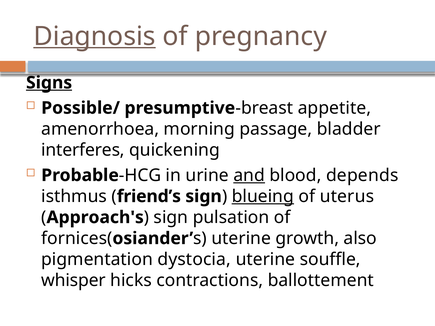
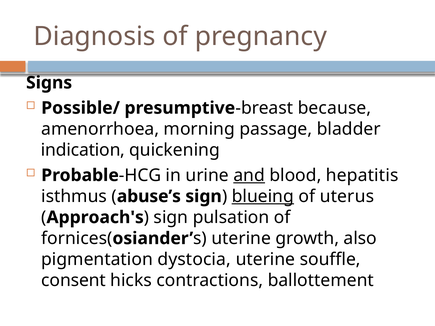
Diagnosis underline: present -> none
Signs underline: present -> none
appetite: appetite -> because
interferes: interferes -> indication
depends: depends -> hepatitis
friend’s: friend’s -> abuse’s
whisper: whisper -> consent
